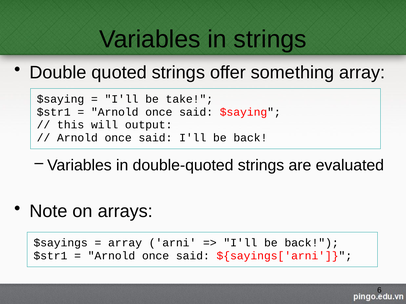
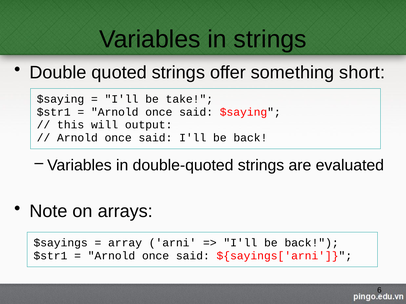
something array: array -> short
